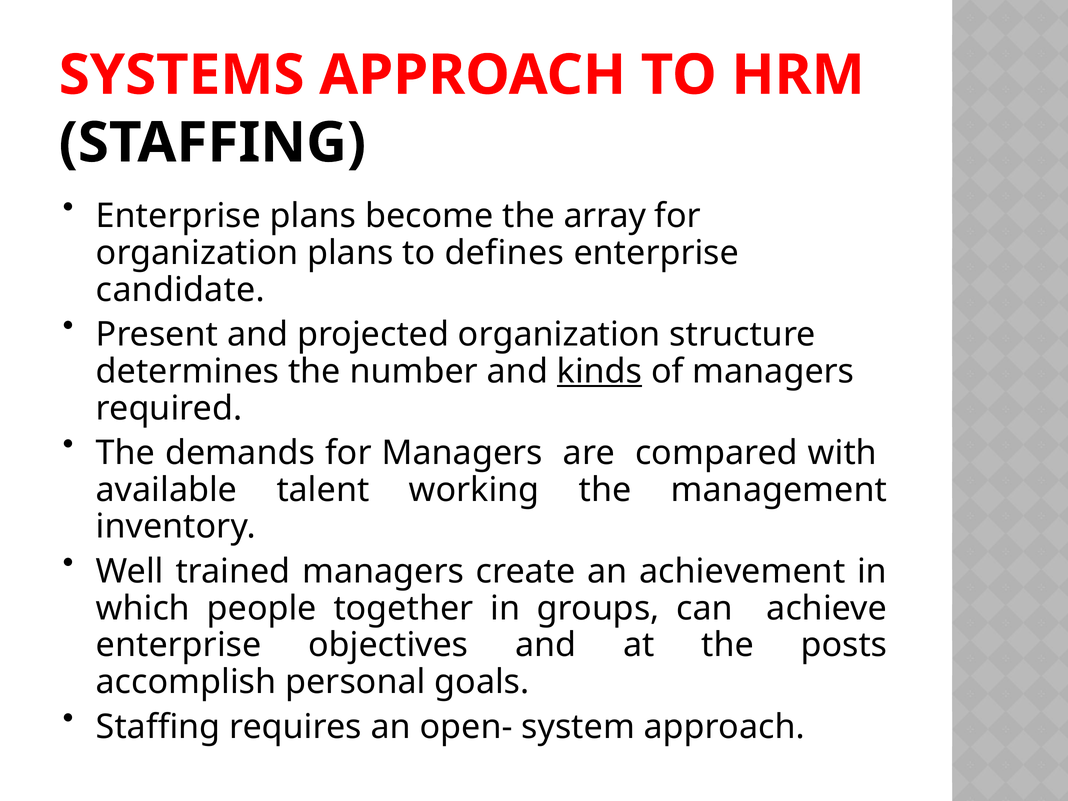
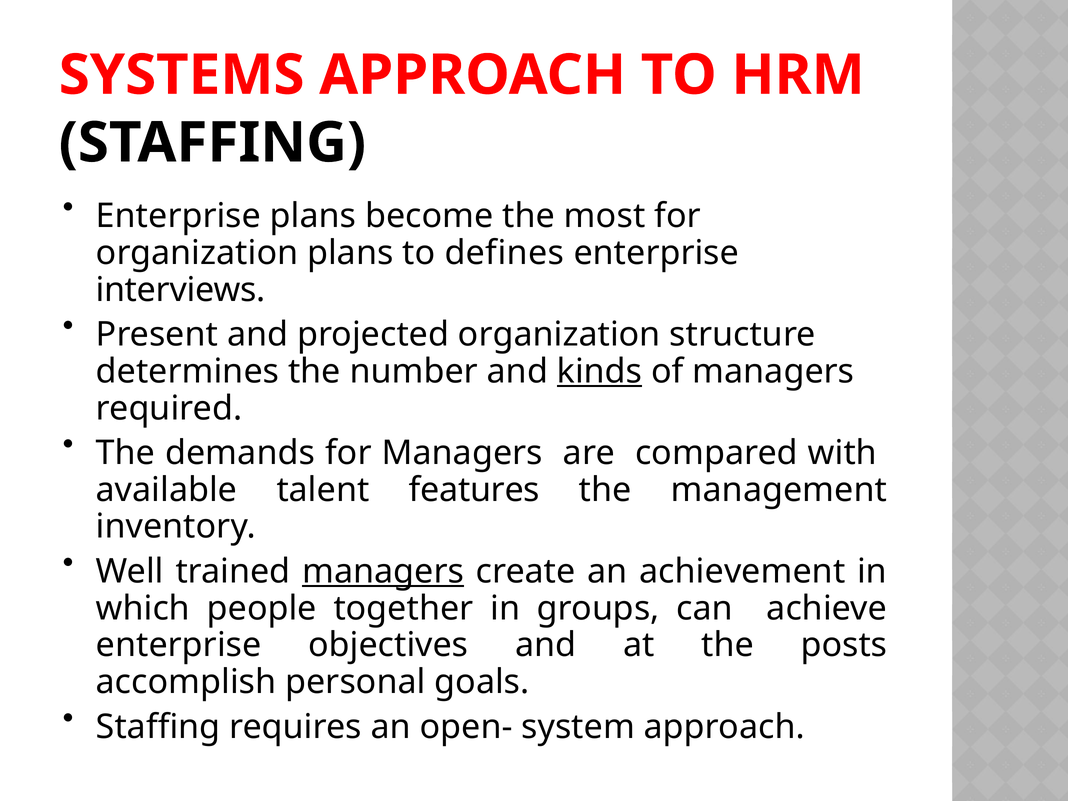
array: array -> most
candidate: candidate -> interviews
working: working -> features
managers at (383, 572) underline: none -> present
